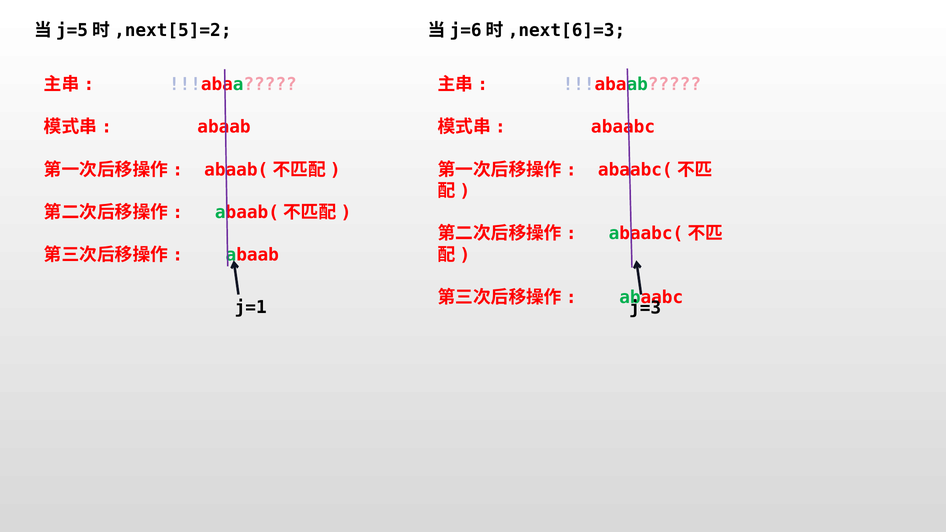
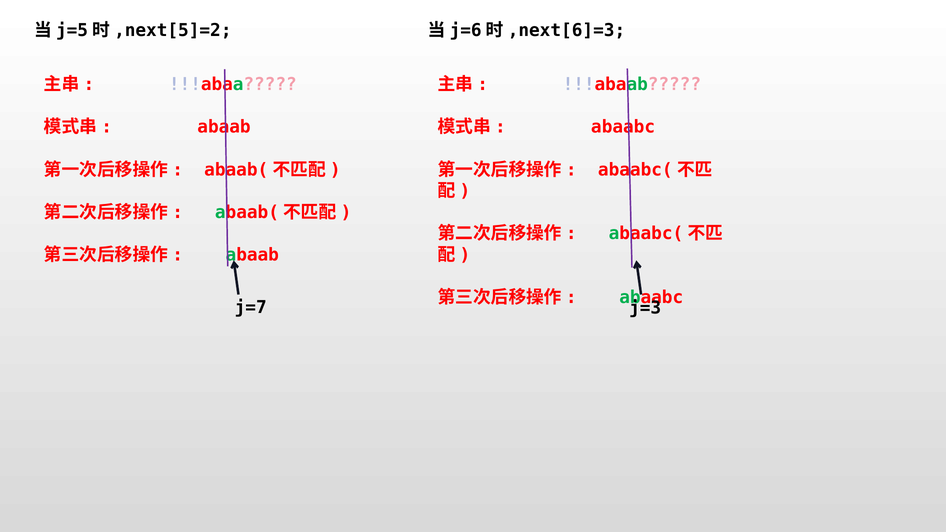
j=1: j=1 -> j=7
